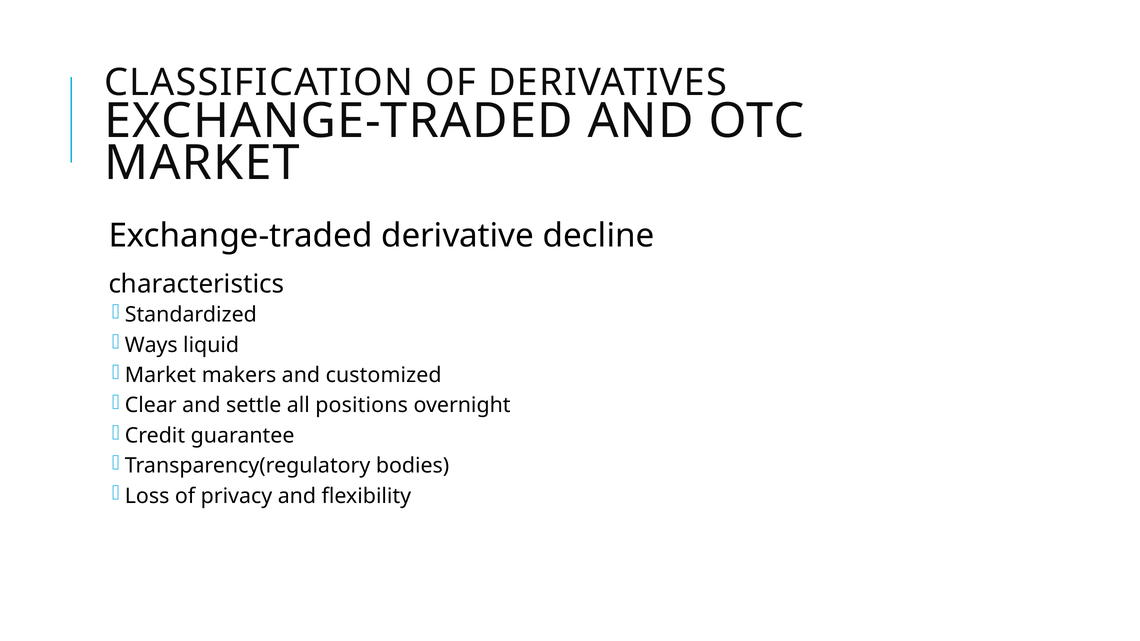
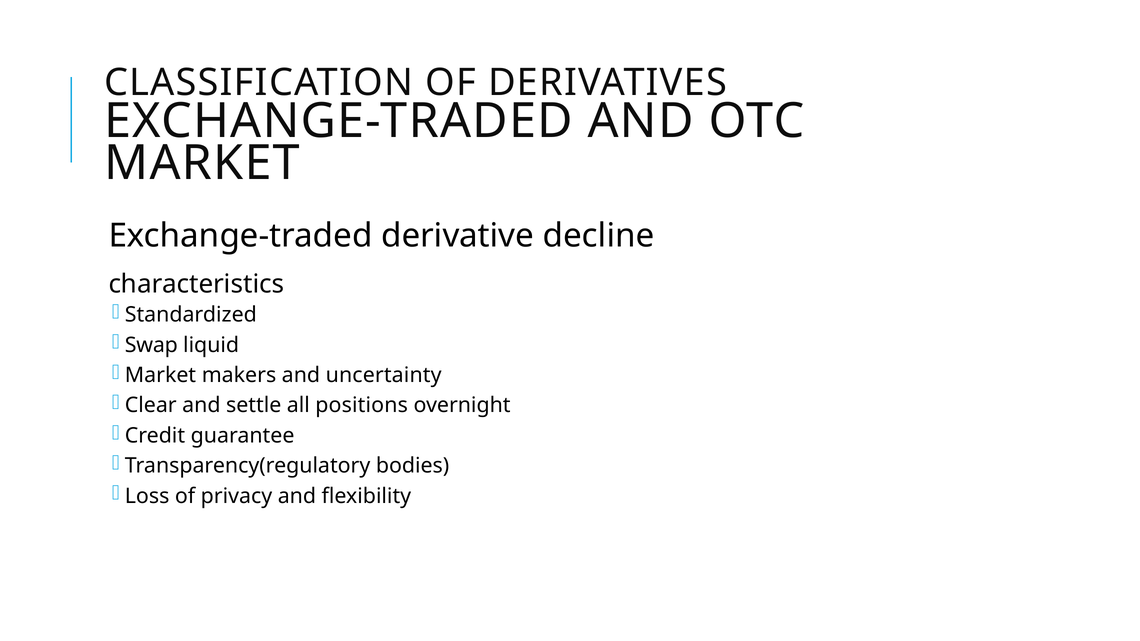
Ways: Ways -> Swap
customized: customized -> uncertainty
